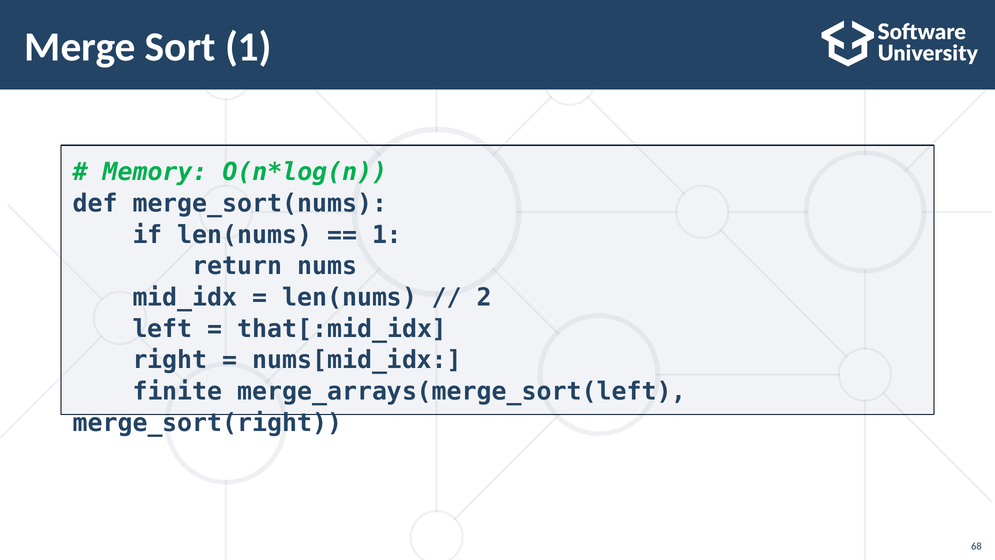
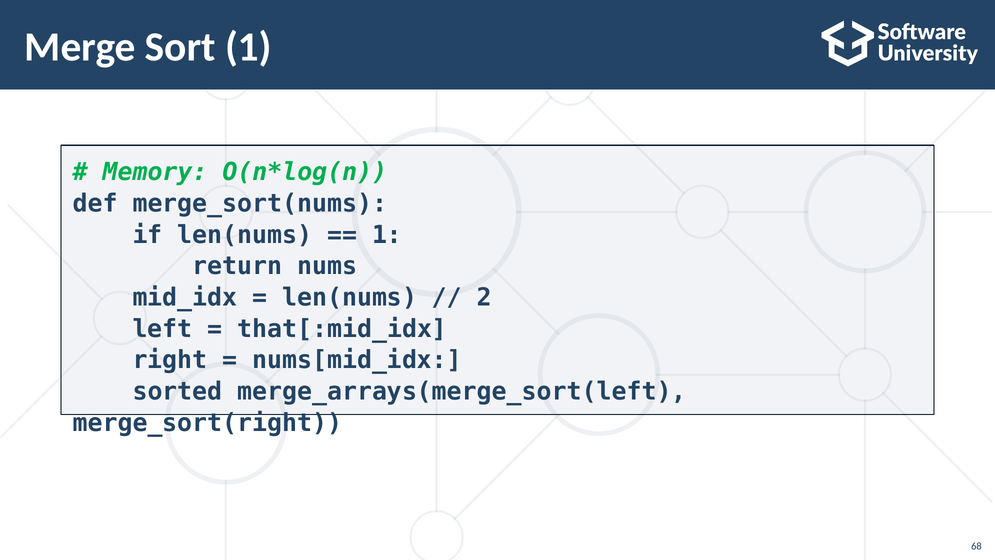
finite: finite -> sorted
